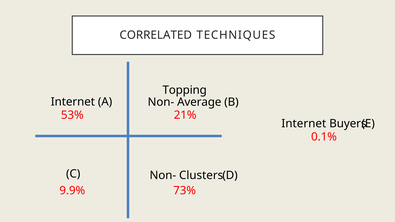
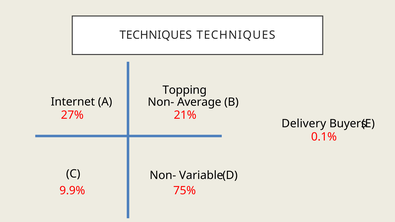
CORRELATED at (156, 35): CORRELATED -> TECHNIQUES
53%: 53% -> 27%
Internet at (304, 124): Internet -> Delivery
Clusters: Clusters -> Variable
73%: 73% -> 75%
